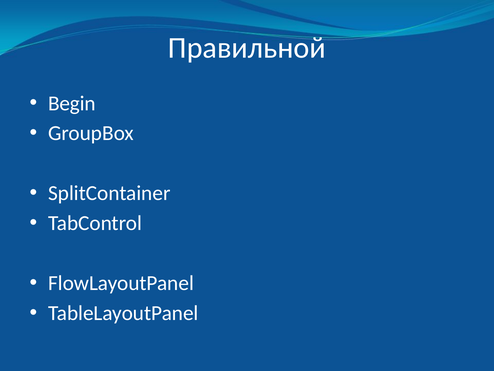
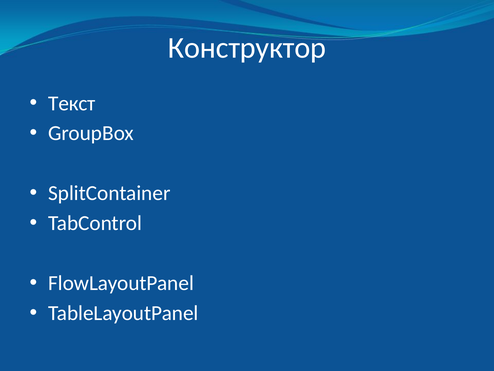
Правильной: Правильной -> Конструктор
Begin: Begin -> Текст
